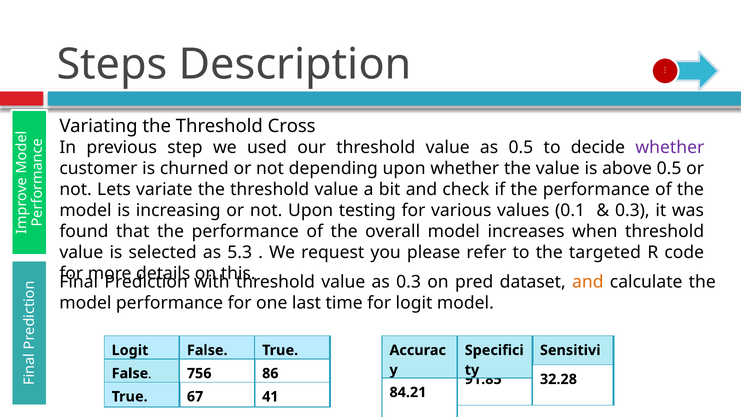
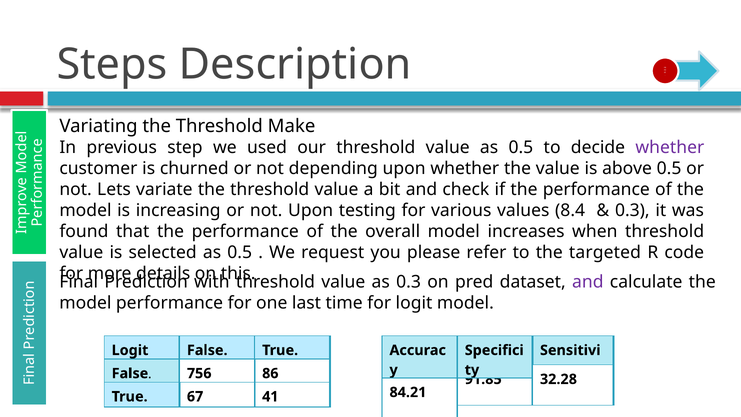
Cross: Cross -> Make
0.1: 0.1 -> 8.4
selected as 5.3: 5.3 -> 0.5
and at (588, 282) colour: orange -> purple
